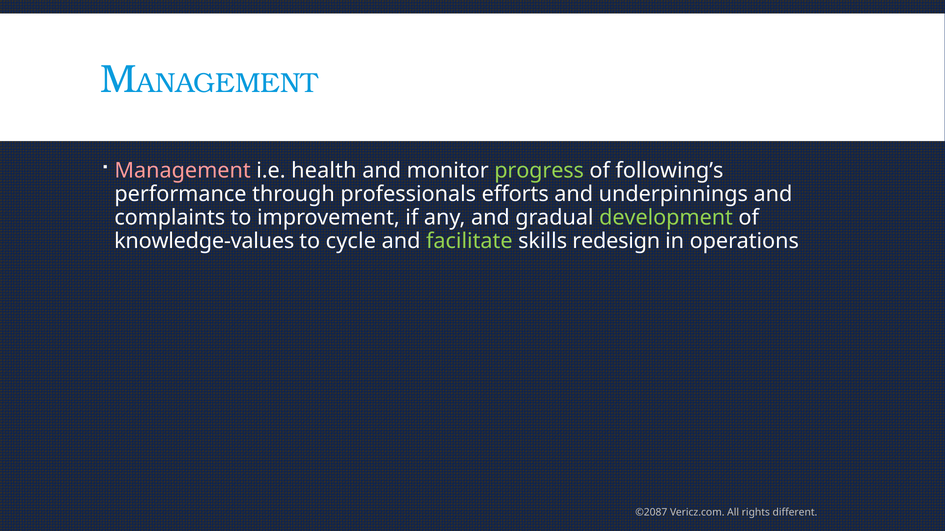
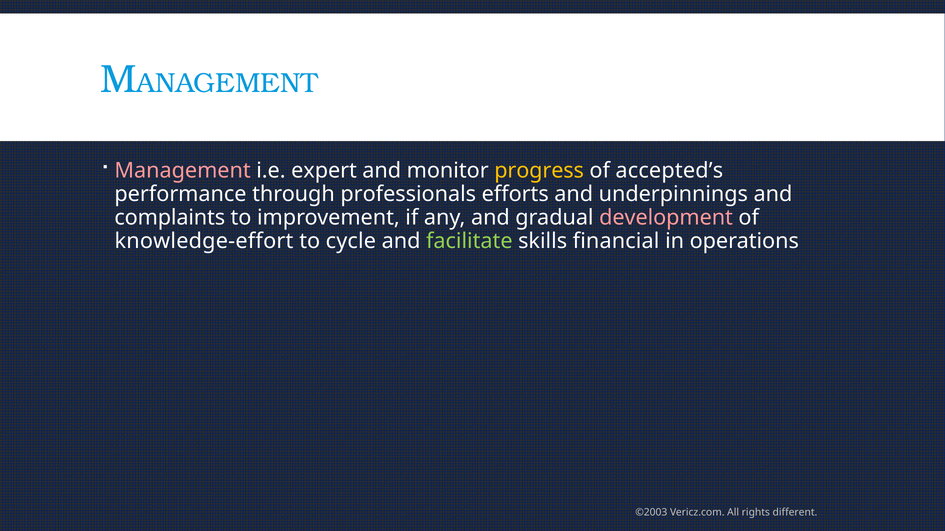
health: health -> expert
progress colour: light green -> yellow
following’s: following’s -> accepted’s
development colour: light green -> pink
knowledge-values: knowledge-values -> knowledge-effort
redesign: redesign -> financial
©2087: ©2087 -> ©2003
